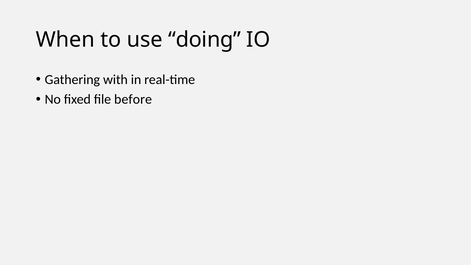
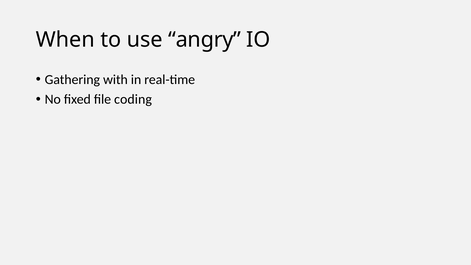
doing: doing -> angry
before: before -> coding
